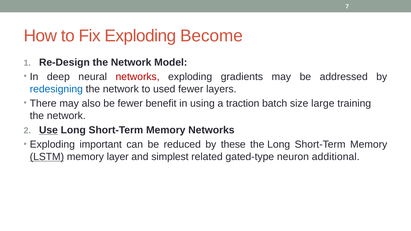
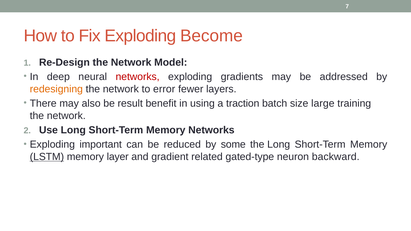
redesigning colour: blue -> orange
used: used -> error
be fewer: fewer -> result
Use underline: present -> none
these: these -> some
simplest: simplest -> gradient
additional: additional -> backward
